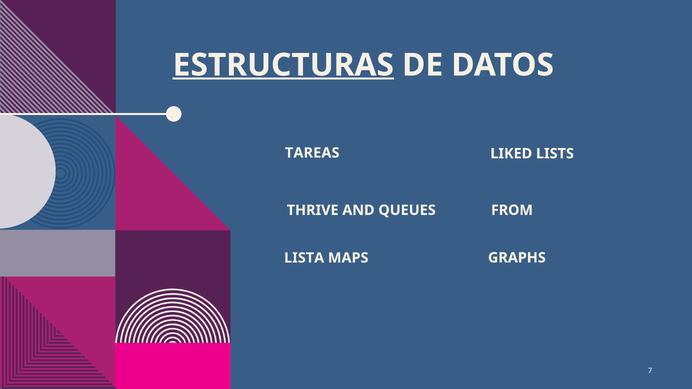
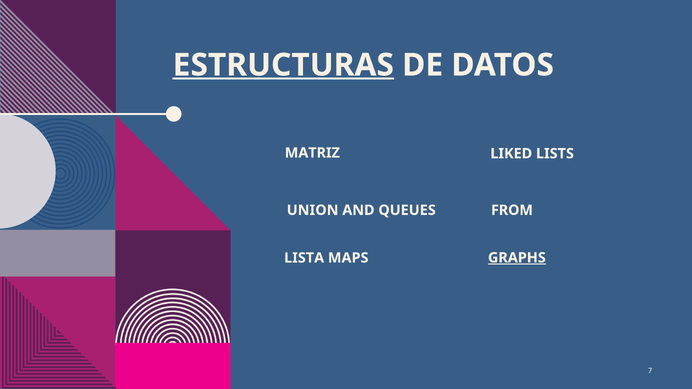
TAREAS: TAREAS -> MATRIZ
THRIVE: THRIVE -> UNION
GRAPHS underline: none -> present
